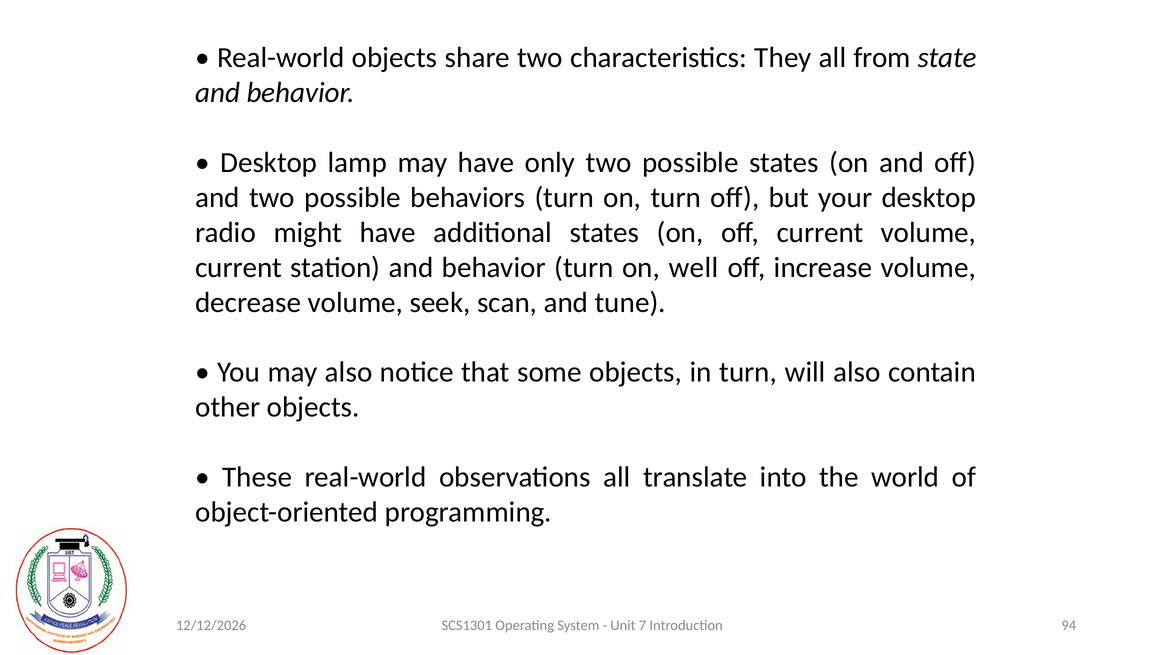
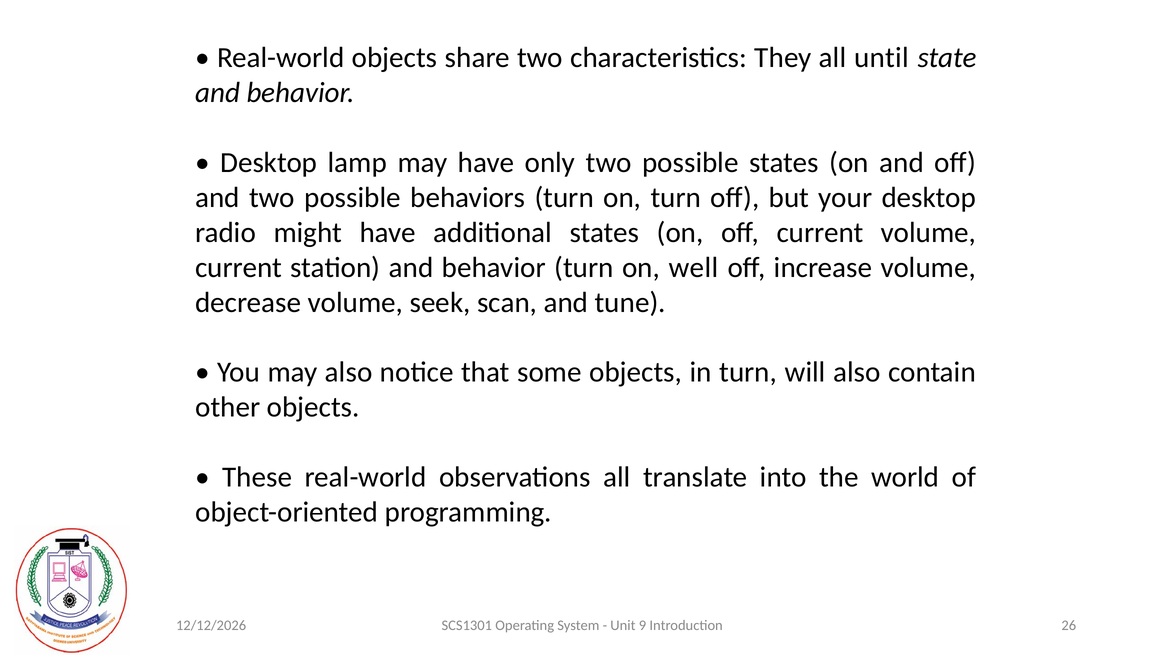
from: from -> until
7: 7 -> 9
94: 94 -> 26
